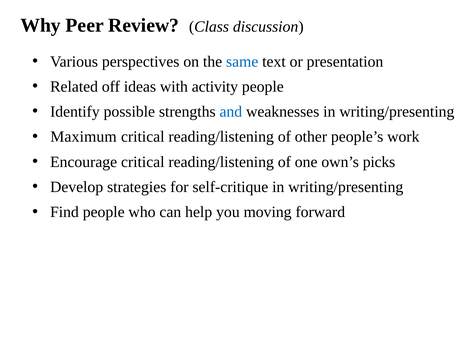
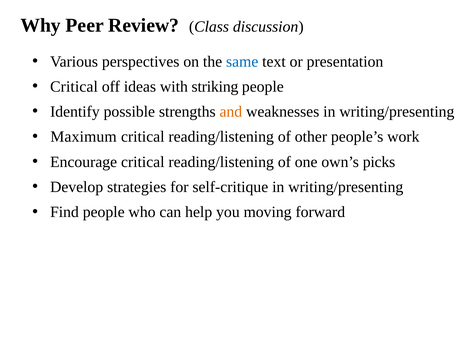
Related at (74, 87): Related -> Critical
activity: activity -> striking
and colour: blue -> orange
